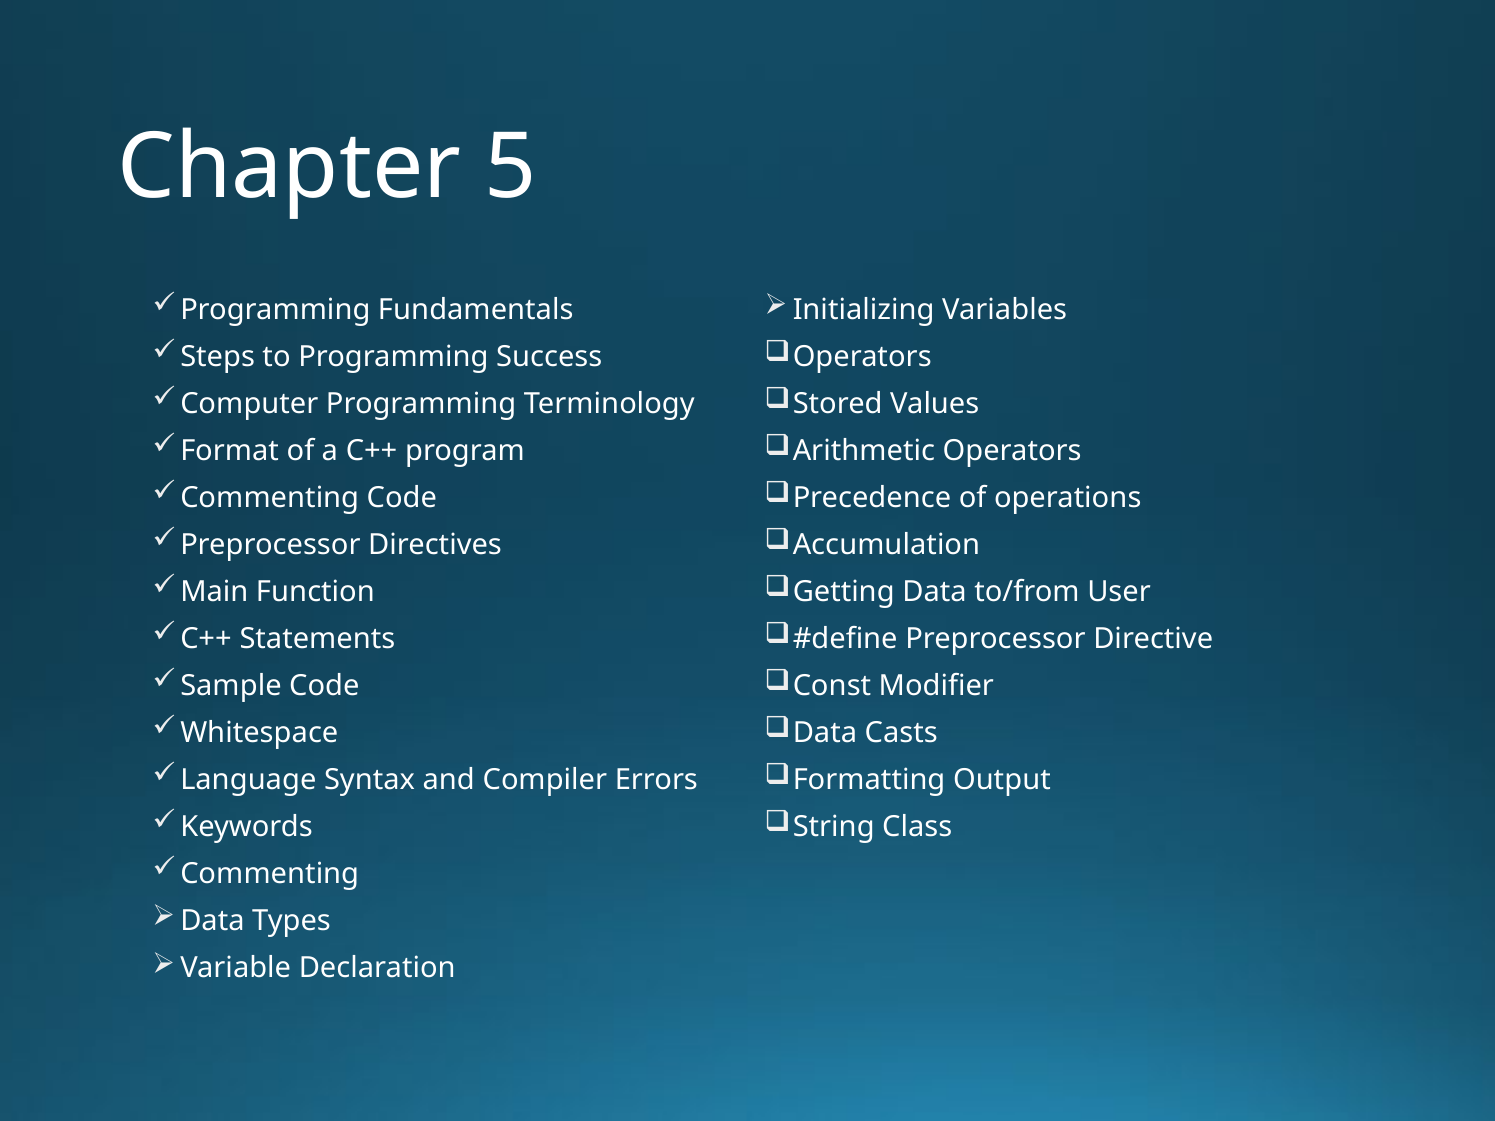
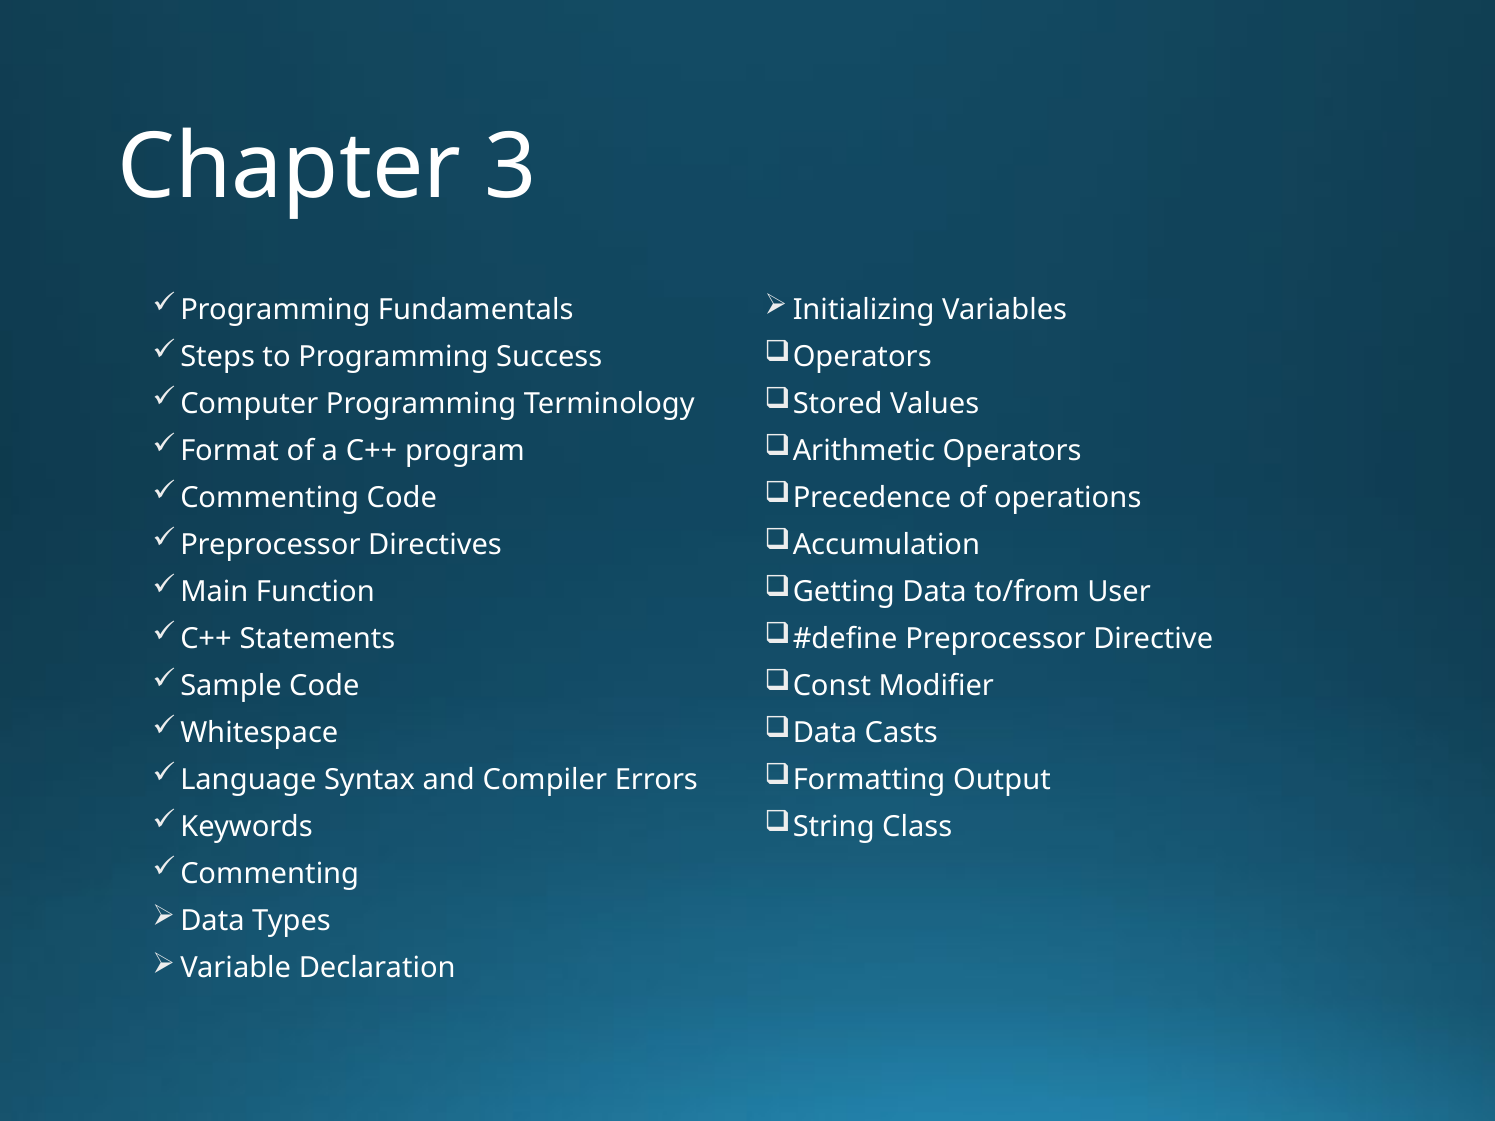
5: 5 -> 3
